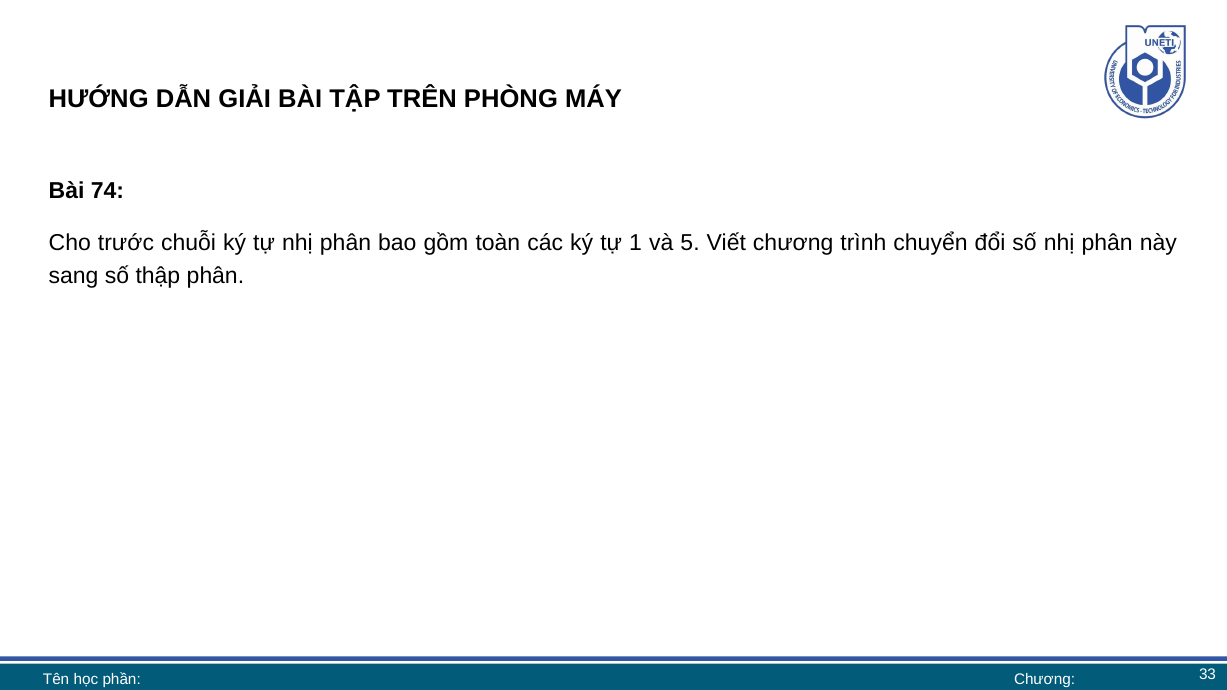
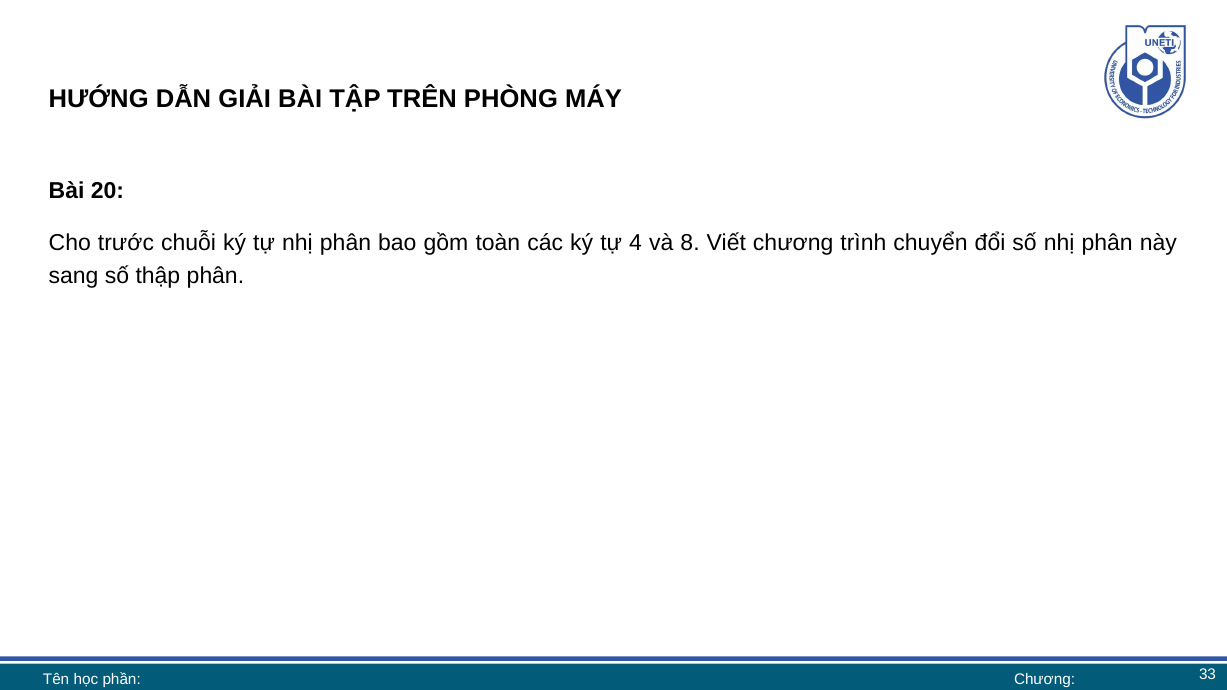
74: 74 -> 20
1: 1 -> 4
5: 5 -> 8
